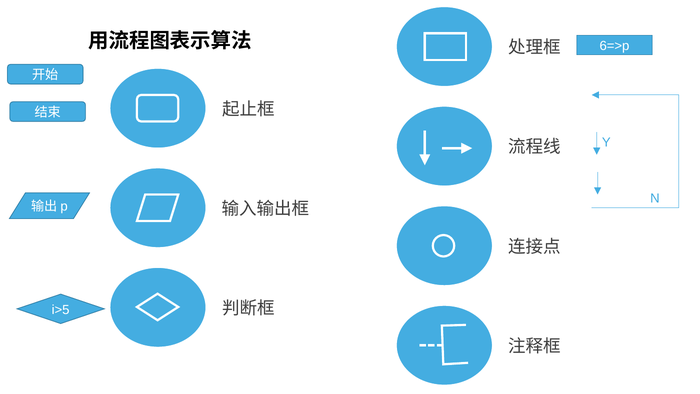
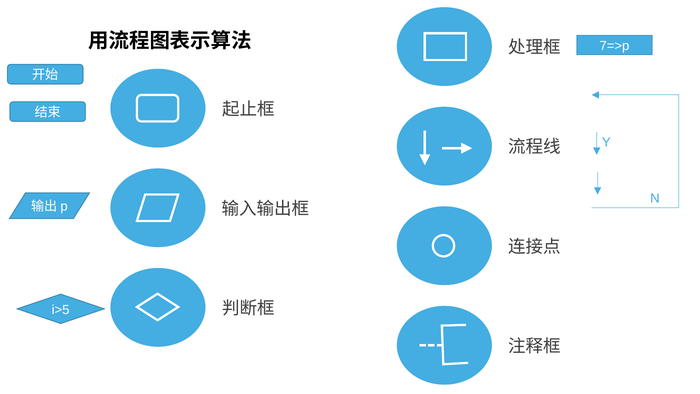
6=>p: 6=>p -> 7=>p
